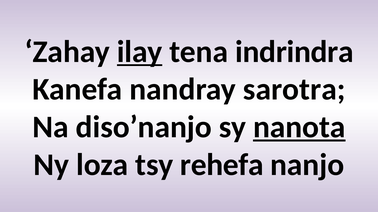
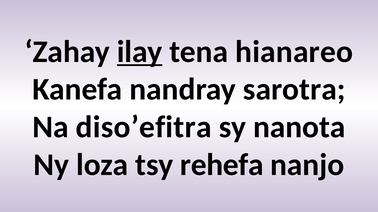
indrindra: indrindra -> hianareo
diso’nanjo: diso’nanjo -> diso’efitra
nanota underline: present -> none
